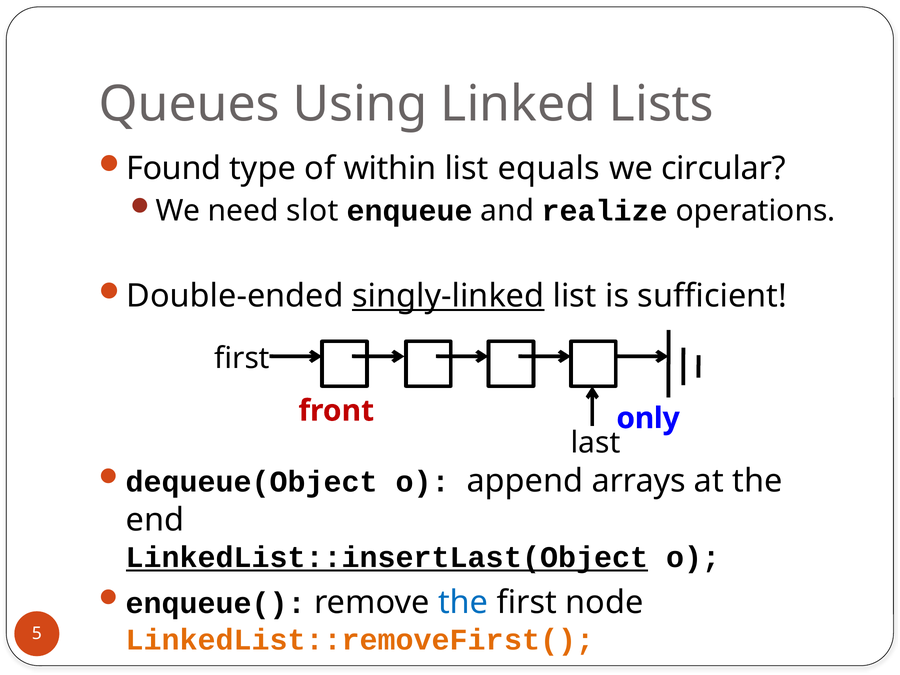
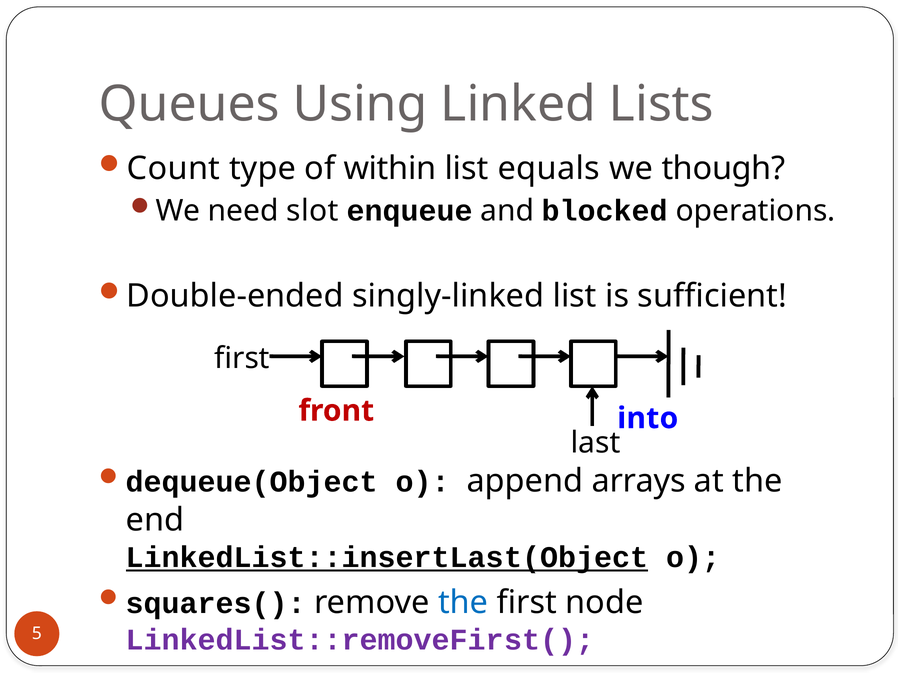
Found: Found -> Count
circular: circular -> though
realize: realize -> blocked
singly-linked underline: present -> none
only: only -> into
enqueue(: enqueue( -> squares(
LinkedList::removeFirst( colour: orange -> purple
